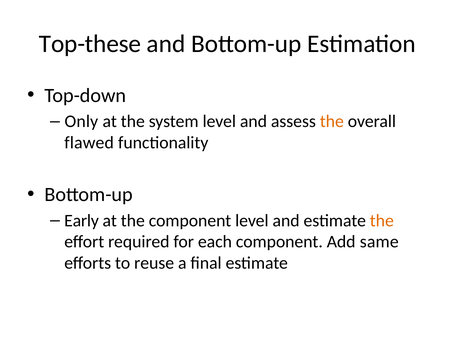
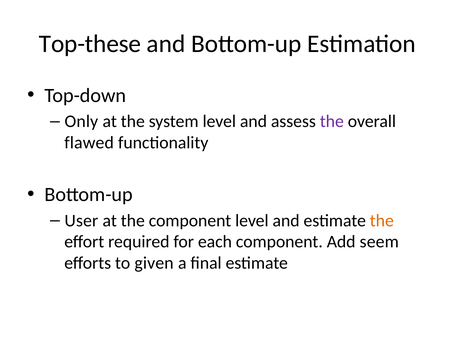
the at (332, 122) colour: orange -> purple
Early: Early -> User
same: same -> seem
reuse: reuse -> given
